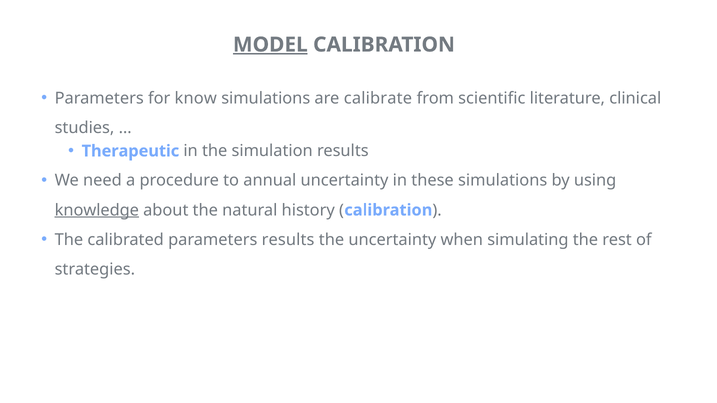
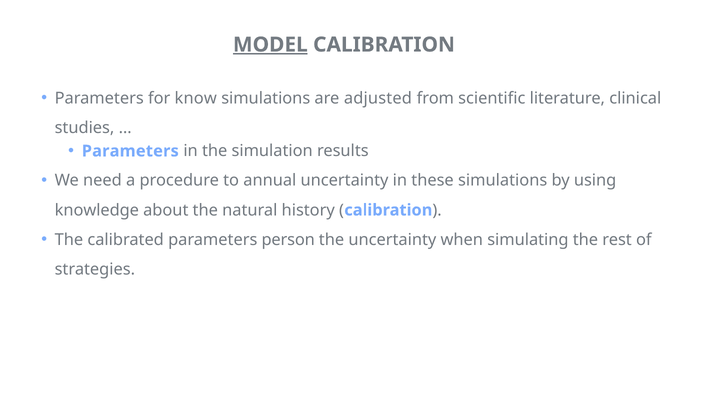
calibrate: calibrate -> adjusted
Therapeutic at (130, 151): Therapeutic -> Parameters
knowledge underline: present -> none
parameters results: results -> person
